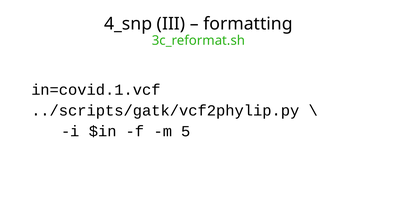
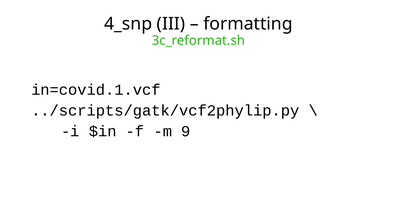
5: 5 -> 9
